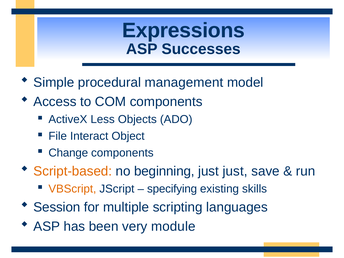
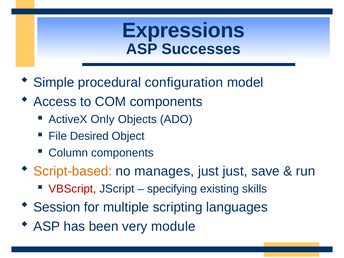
management: management -> configuration
Less: Less -> Only
Interact: Interact -> Desired
Change: Change -> Column
beginning: beginning -> manages
VBScript colour: orange -> red
